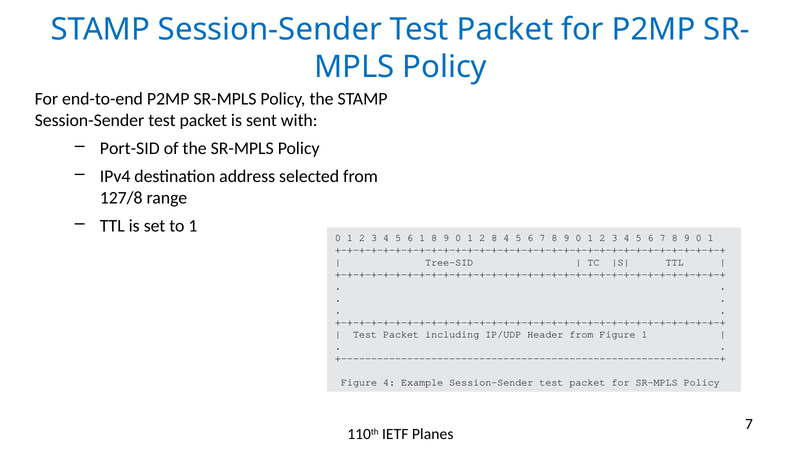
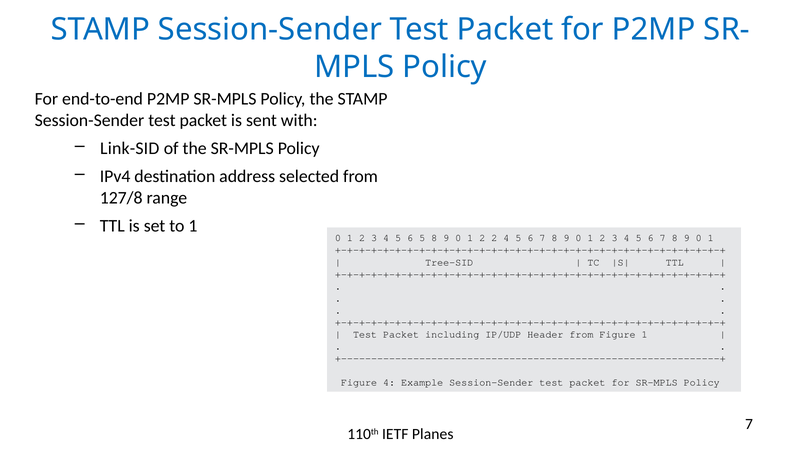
Port-SID: Port-SID -> Link-SID
6 1: 1 -> 5
2 8: 8 -> 2
